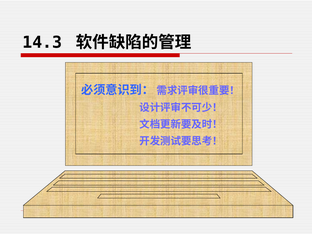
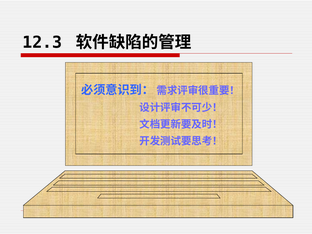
14.3: 14.3 -> 12.3
